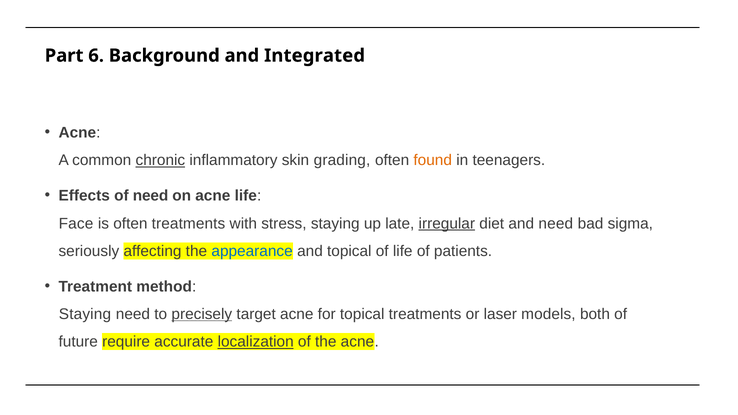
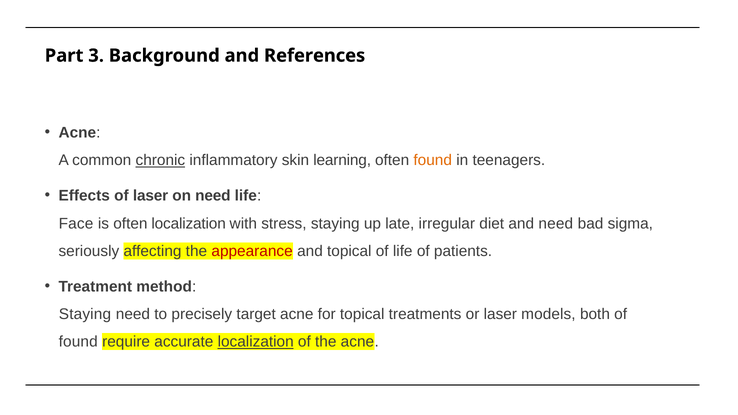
6: 6 -> 3
Integrated: Integrated -> References
grading: grading -> learning
of need: need -> laser
on acne: acne -> need
often treatments: treatments -> localization
irregular underline: present -> none
appearance colour: blue -> red
precisely underline: present -> none
future at (78, 342): future -> found
